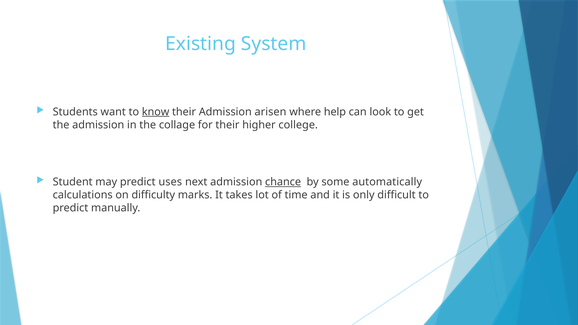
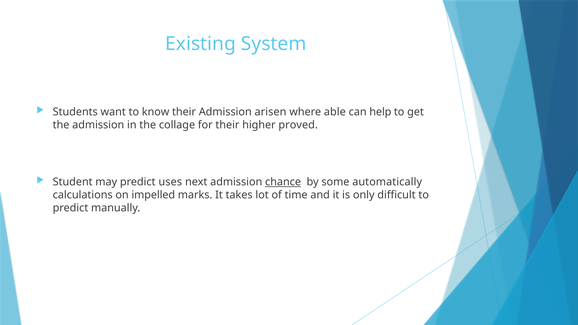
know underline: present -> none
help: help -> able
look: look -> help
college: college -> proved
difficulty: difficulty -> impelled
